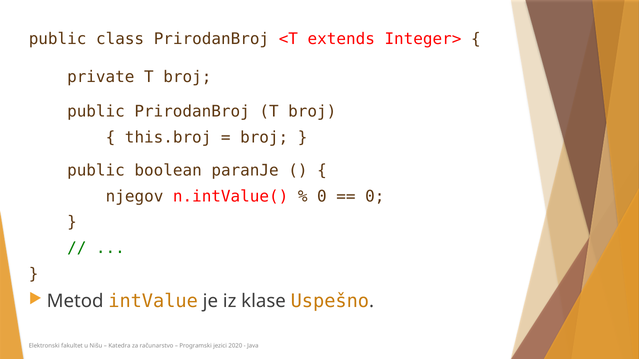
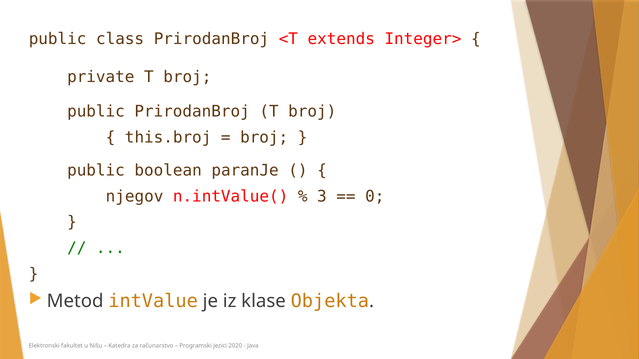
0 at (322, 197): 0 -> 3
Uspešno: Uspešno -> Objekta
